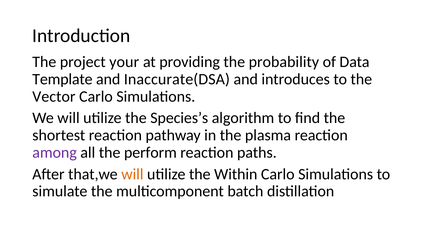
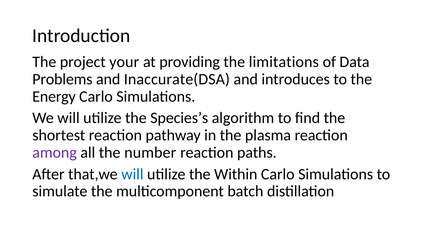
probability: probability -> limitations
Template: Template -> Problems
Vector: Vector -> Energy
perform: perform -> number
will at (132, 174) colour: orange -> blue
